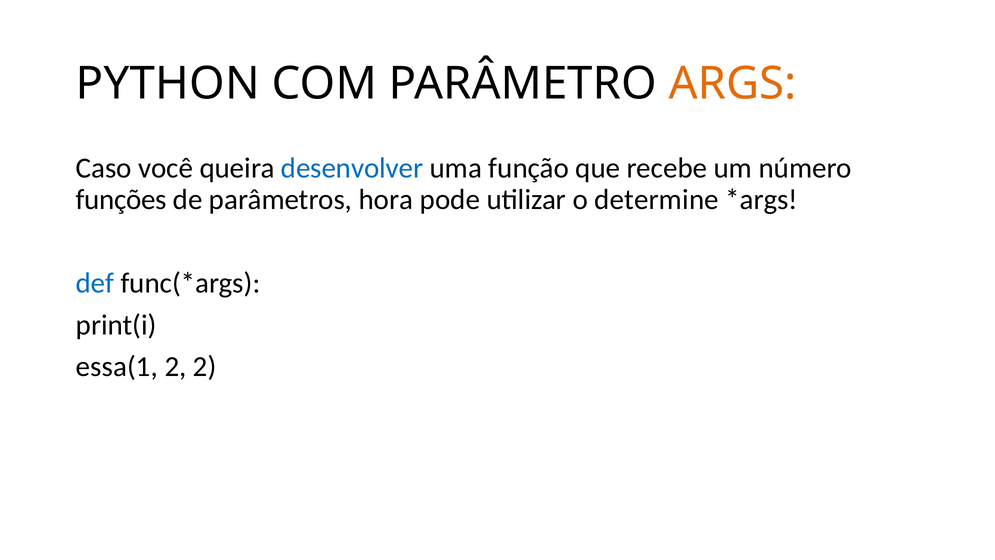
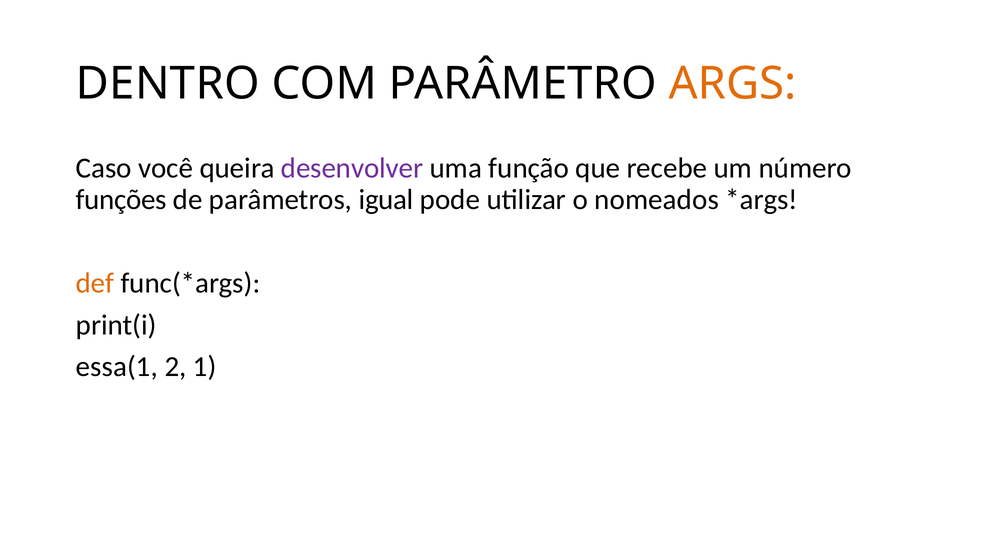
PYTHON: PYTHON -> DENTRO
desenvolver colour: blue -> purple
hora: hora -> igual
determine: determine -> nomeados
def colour: blue -> orange
2 2: 2 -> 1
